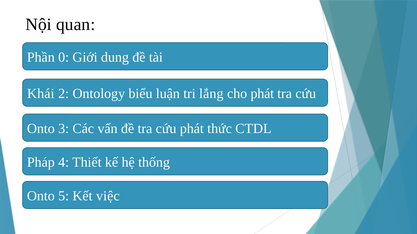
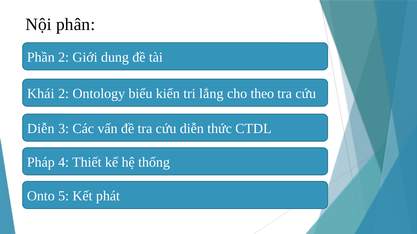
quan: quan -> phân
Phần 0: 0 -> 2
luận: luận -> kiến
cho phát: phát -> theo
Onto at (41, 129): Onto -> Diễn
đề tra cứu phát: phát -> diễn
việc: việc -> phát
